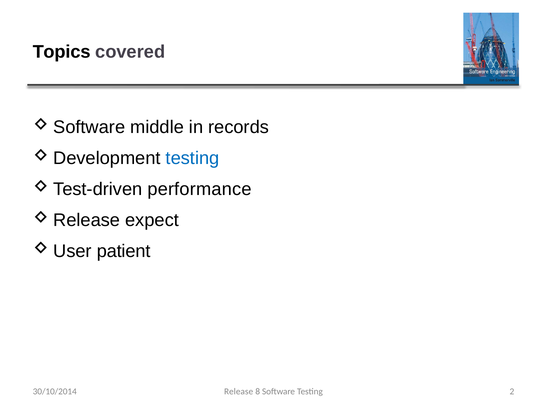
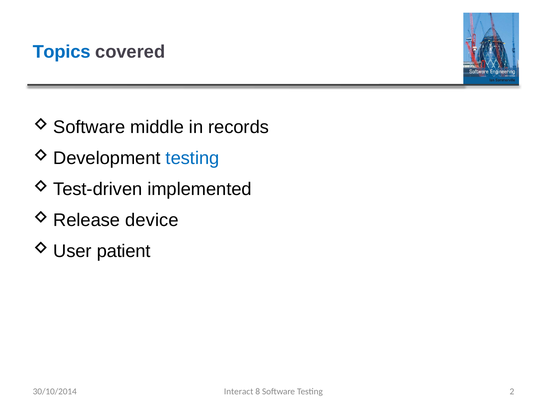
Topics colour: black -> blue
performance: performance -> implemented
expect: expect -> device
Release: Release -> Interact
